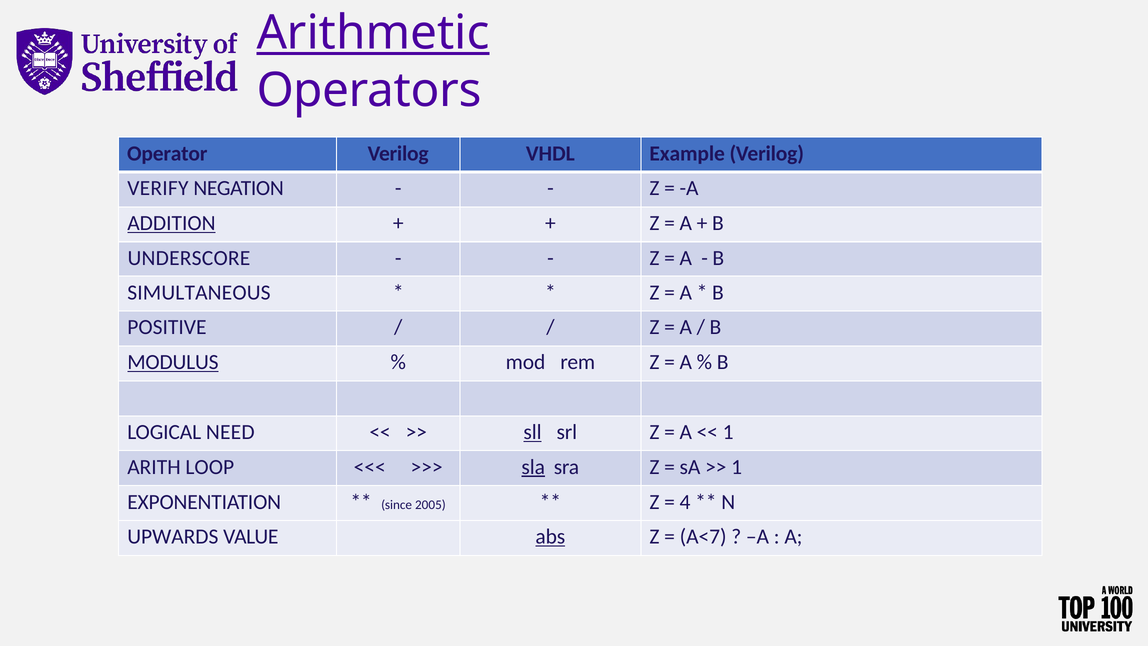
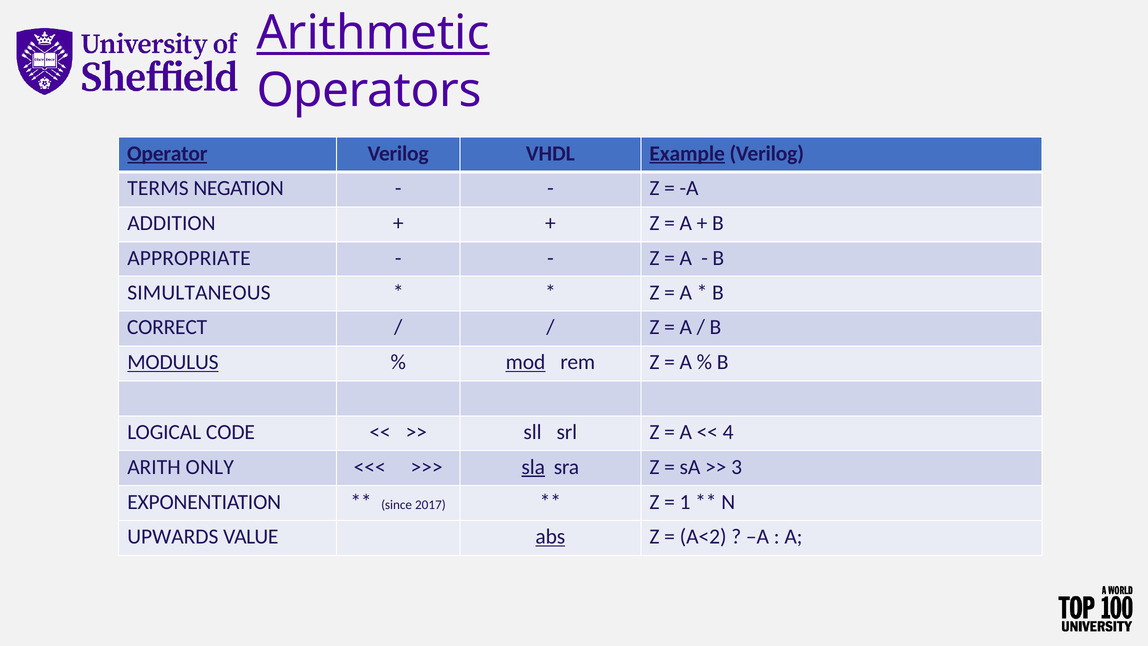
Operator underline: none -> present
Example underline: none -> present
VERIFY: VERIFY -> TERMS
ADDITION underline: present -> none
UNDERSCORE: UNDERSCORE -> APPROPRIATE
POSITIVE: POSITIVE -> CORRECT
mod underline: none -> present
NEED: NEED -> CODE
sll underline: present -> none
1 at (728, 432): 1 -> 4
LOOP: LOOP -> ONLY
1 at (737, 467): 1 -> 3
2005: 2005 -> 2017
4: 4 -> 1
A<7: A<7 -> A<2
